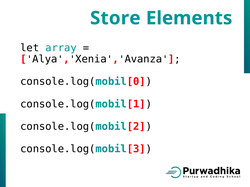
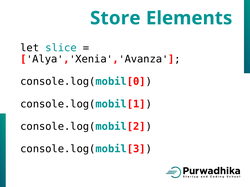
array: array -> slice
